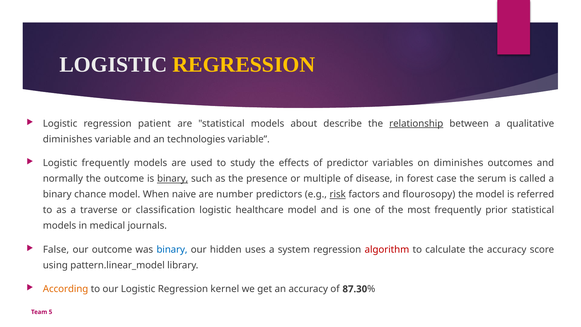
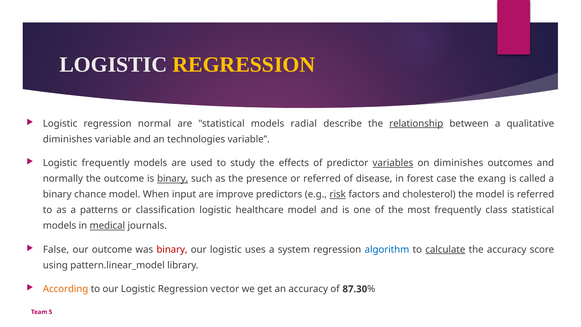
patient: patient -> normal
about: about -> radial
variables underline: none -> present
or multiple: multiple -> referred
serum: serum -> exang
naive: naive -> input
number: number -> improve
flourosopy: flourosopy -> cholesterol
traverse: traverse -> patterns
prior: prior -> class
medical underline: none -> present
binary at (172, 249) colour: blue -> red
hidden at (226, 249): hidden -> logistic
algorithm colour: red -> blue
calculate underline: none -> present
kernel: kernel -> vector
